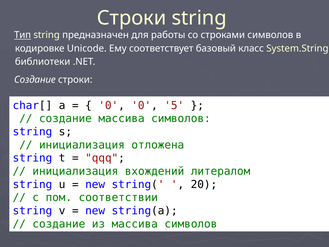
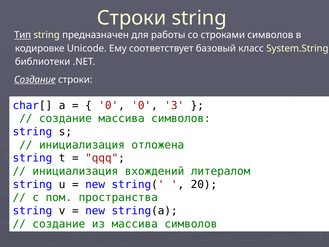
Создание at (35, 80) underline: none -> present
5: 5 -> 3
соответствии: соответствии -> пространства
